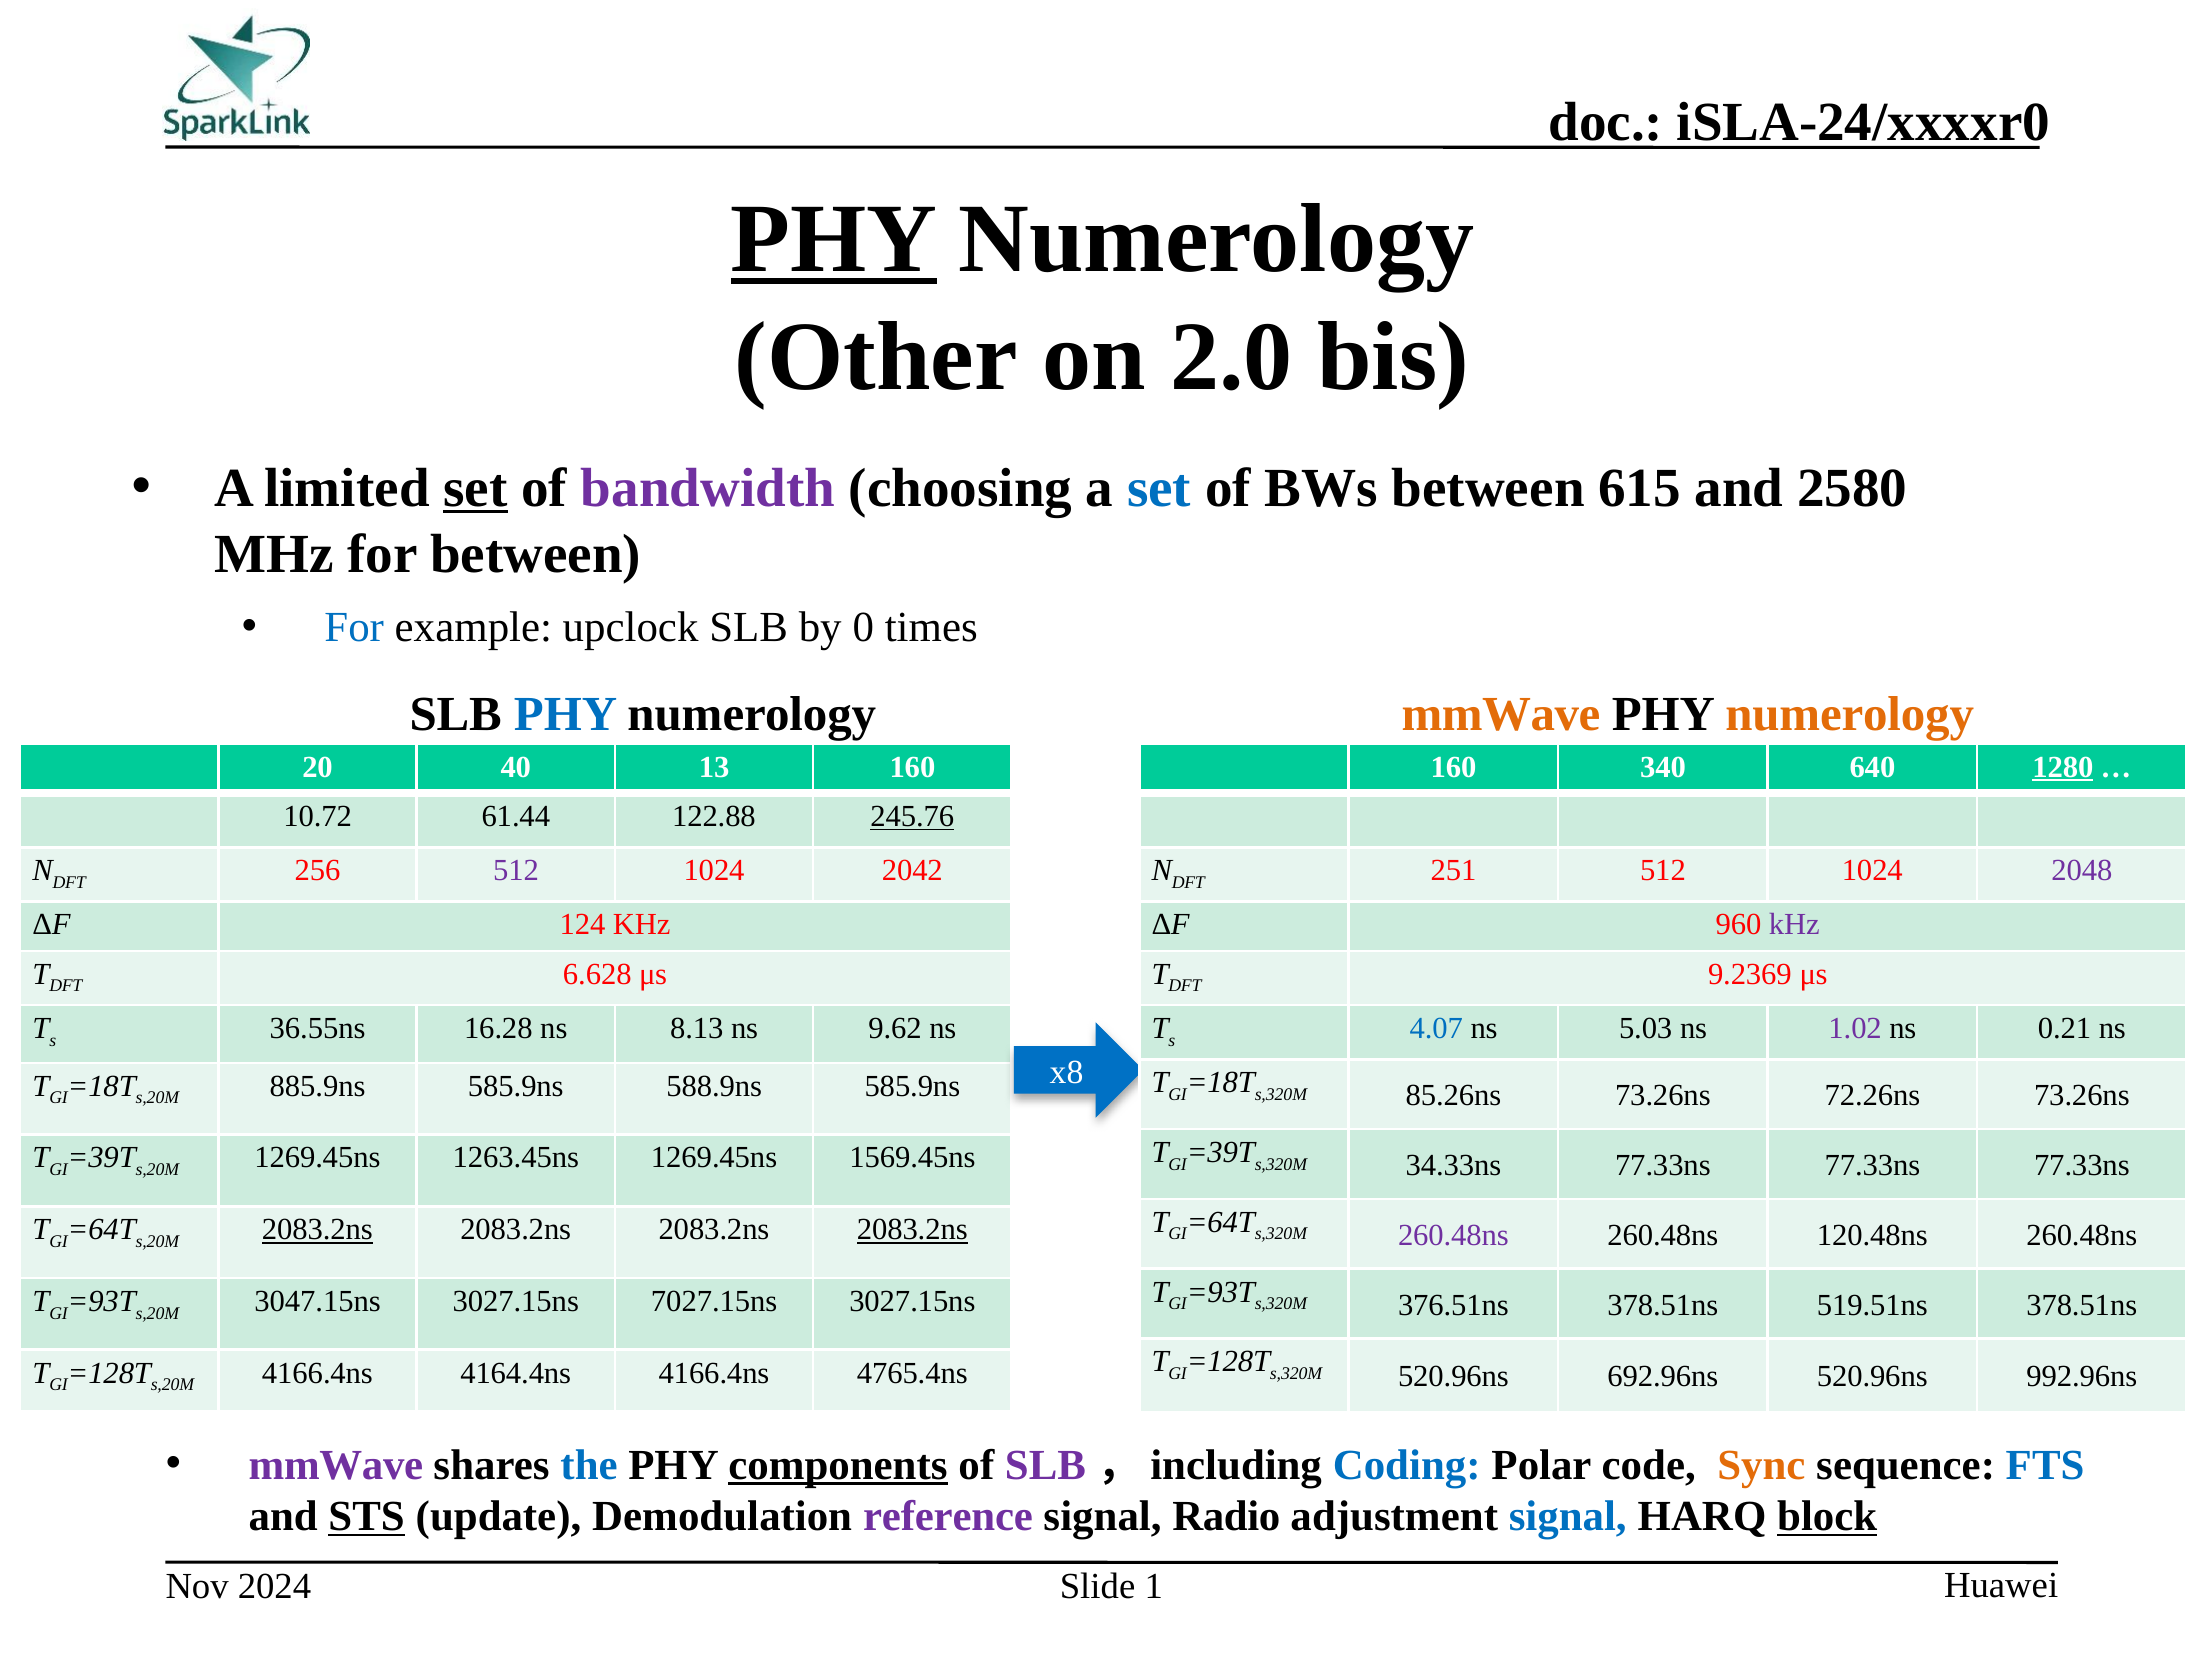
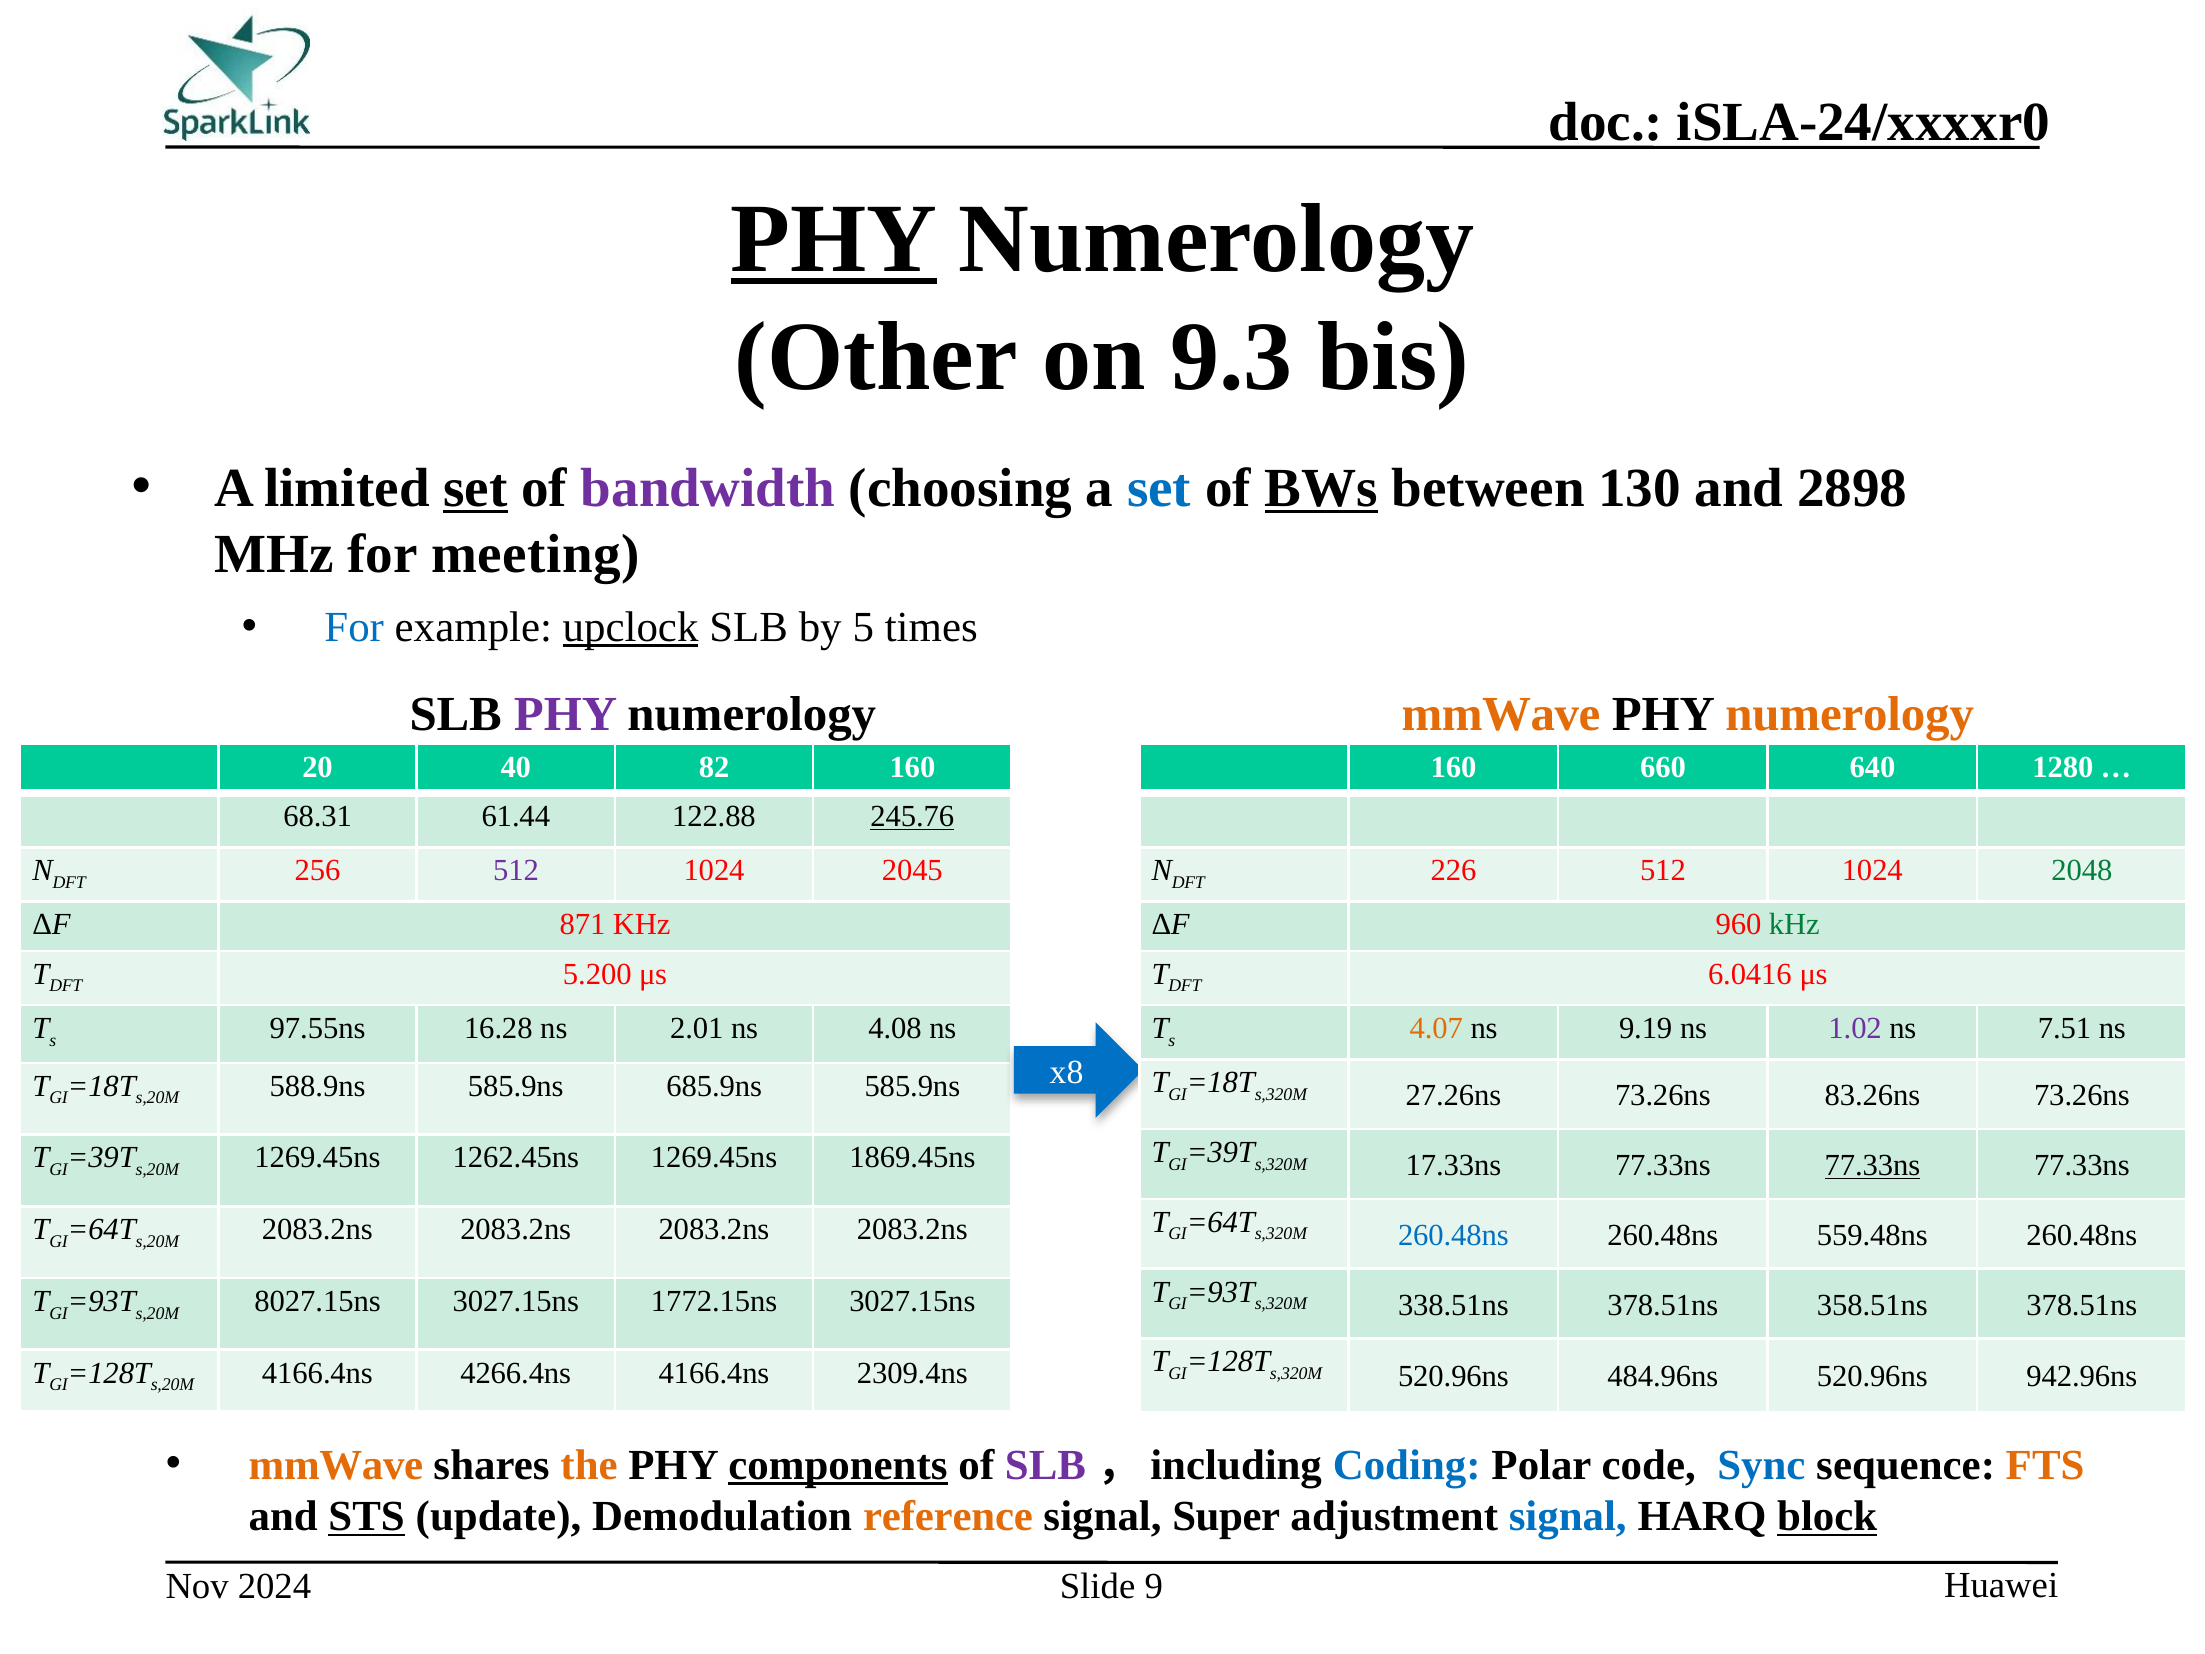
2.0: 2.0 -> 9.3
BWs underline: none -> present
615: 615 -> 130
2580: 2580 -> 2898
for between: between -> meeting
upclock underline: none -> present
0: 0 -> 5
PHY at (566, 714) colour: blue -> purple
13: 13 -> 82
340: 340 -> 660
1280 underline: present -> none
10.72: 10.72 -> 68.31
2042: 2042 -> 2045
251: 251 -> 226
2048 colour: purple -> green
124: 124 -> 871
kHz at (1794, 925) colour: purple -> green
6.628: 6.628 -> 5.200
9.2369: 9.2369 -> 6.0416
36.55ns: 36.55ns -> 97.55ns
8.13: 8.13 -> 2.01
9.62: 9.62 -> 4.08
4.07 colour: blue -> orange
5.03: 5.03 -> 9.19
0.21: 0.21 -> 7.51
85.26ns: 85.26ns -> 27.26ns
72.26ns: 72.26ns -> 83.26ns
885.9ns: 885.9ns -> 588.9ns
588.9ns: 588.9ns -> 685.9ns
34.33ns: 34.33ns -> 17.33ns
77.33ns at (1872, 1165) underline: none -> present
1263.45ns: 1263.45ns -> 1262.45ns
1569.45ns: 1569.45ns -> 1869.45ns
260.48ns at (1453, 1235) colour: purple -> blue
120.48ns: 120.48ns -> 559.48ns
2083.2ns at (317, 1229) underline: present -> none
2083.2ns at (912, 1229) underline: present -> none
376.51ns: 376.51ns -> 338.51ns
519.51ns: 519.51ns -> 358.51ns
3047.15ns: 3047.15ns -> 8027.15ns
7027.15ns: 7027.15ns -> 1772.15ns
692.96ns: 692.96ns -> 484.96ns
992.96ns: 992.96ns -> 942.96ns
4164.4ns: 4164.4ns -> 4266.4ns
4765.4ns: 4765.4ns -> 2309.4ns
mmWave at (336, 1465) colour: purple -> orange
the colour: blue -> orange
Sync colour: orange -> blue
FTS colour: blue -> orange
reference colour: purple -> orange
Radio: Radio -> Super
1: 1 -> 9
